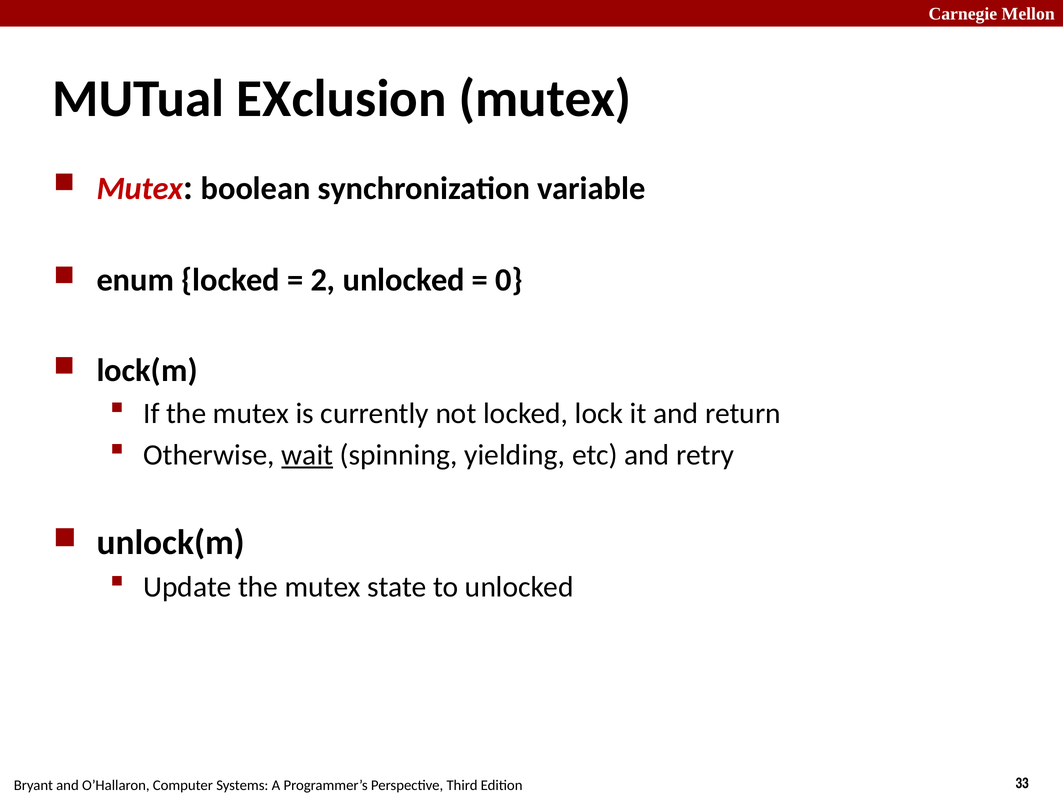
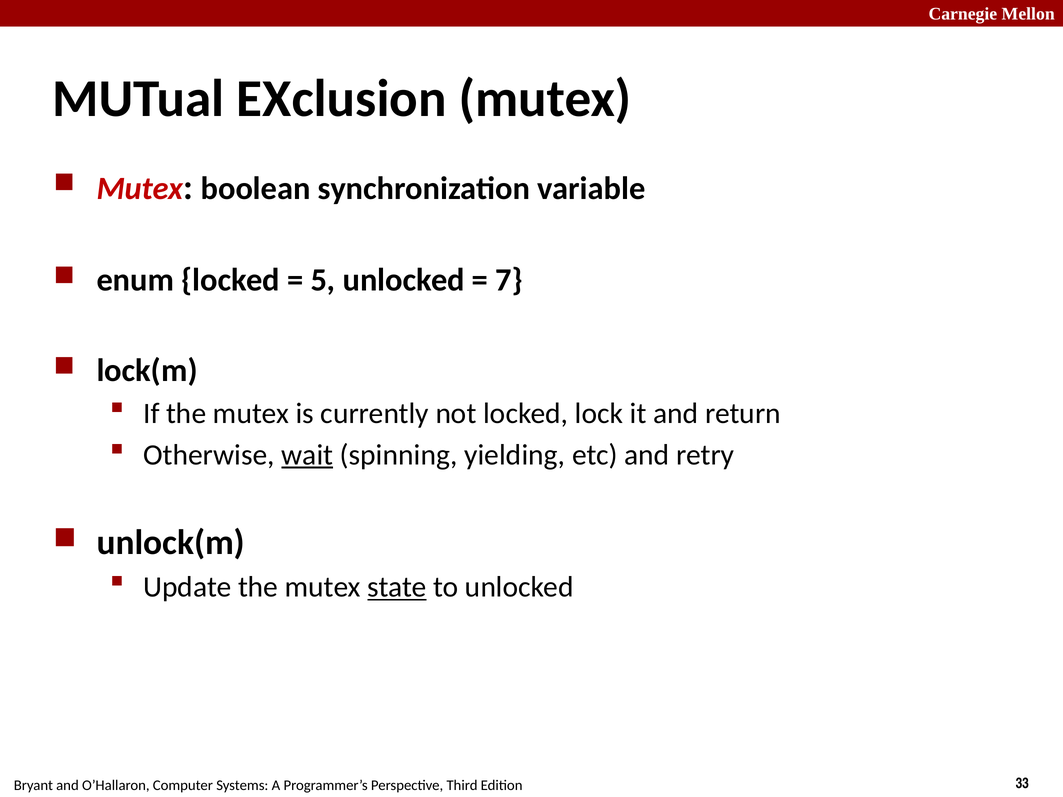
2: 2 -> 5
0: 0 -> 7
state underline: none -> present
